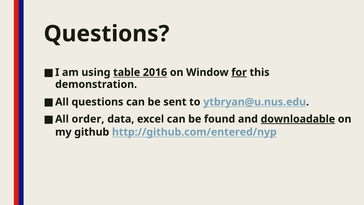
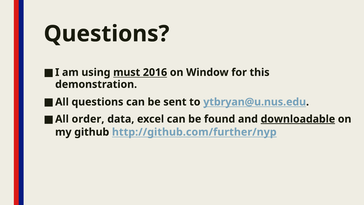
table: table -> must
for underline: present -> none
http://github.com/entered/nyp: http://github.com/entered/nyp -> http://github.com/further/nyp
